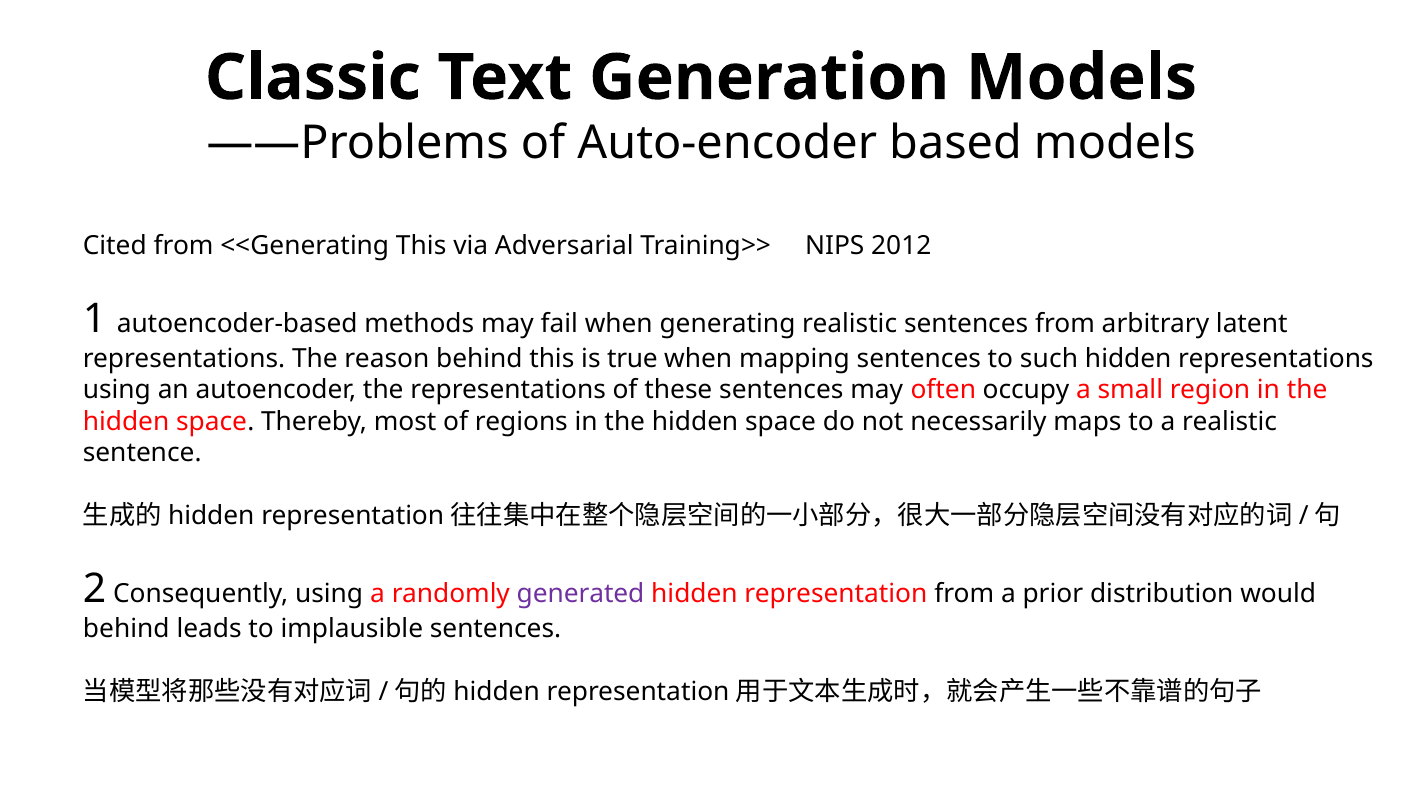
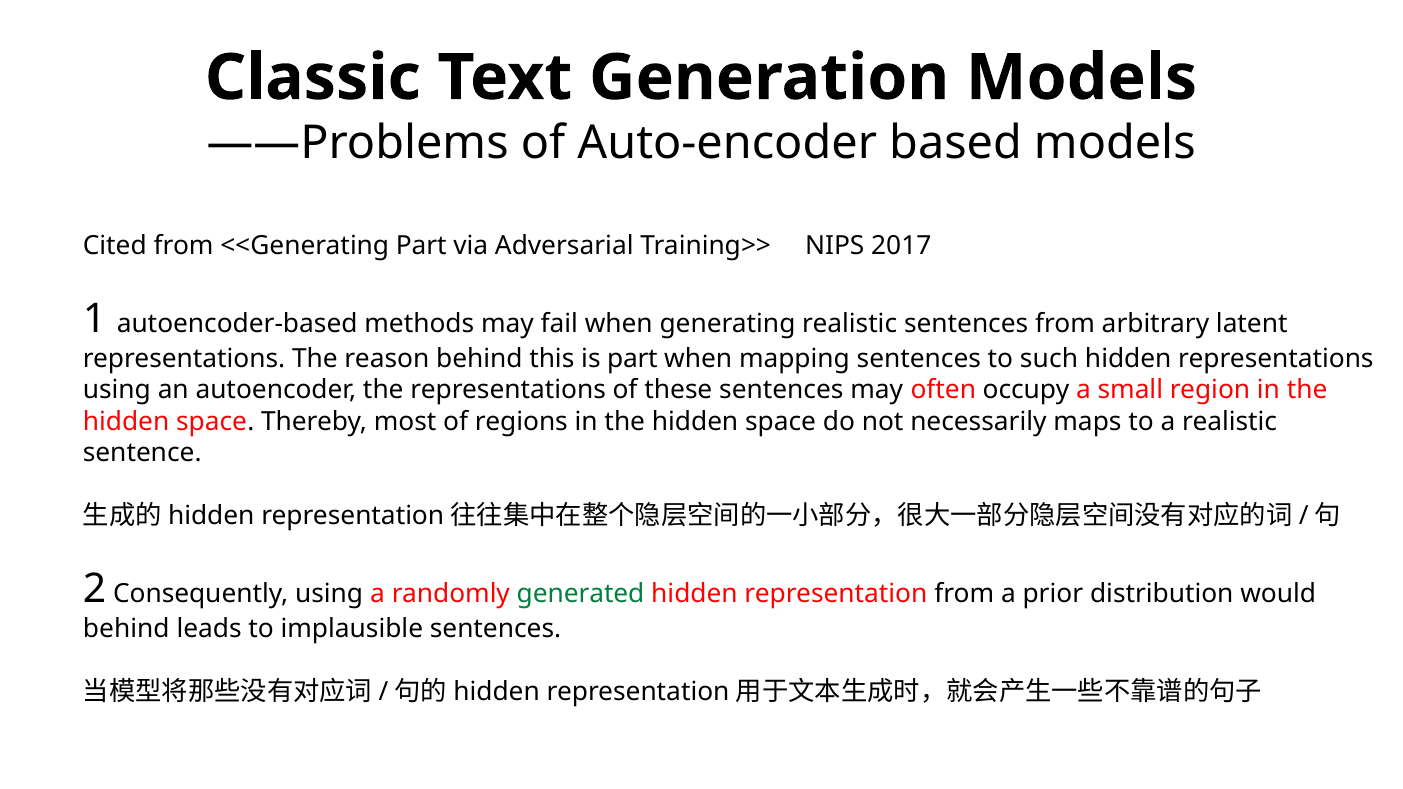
<<Generating This: This -> Part
2012: 2012 -> 2017
is true: true -> part
generated colour: purple -> green
